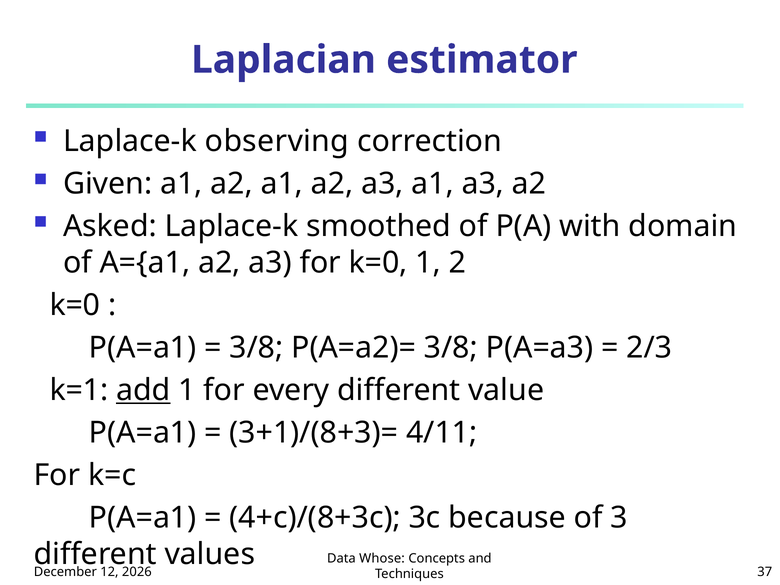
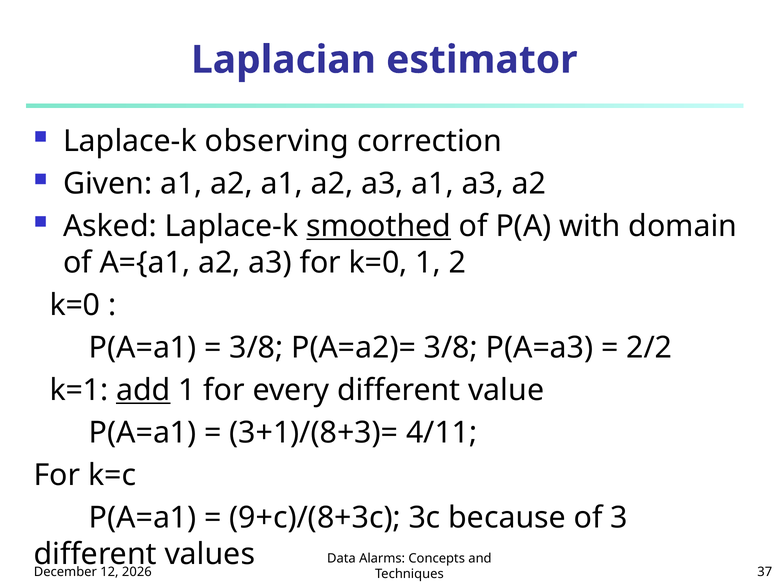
smoothed underline: none -> present
2/3: 2/3 -> 2/2
4+c)/(8+3c: 4+c)/(8+3c -> 9+c)/(8+3c
Whose: Whose -> Alarms
